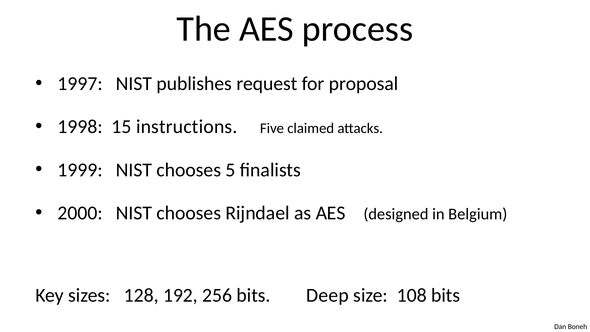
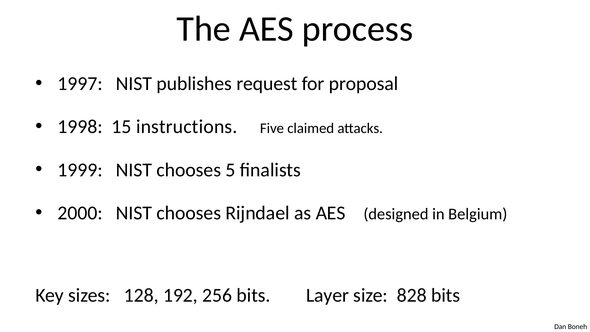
Deep: Deep -> Layer
108: 108 -> 828
